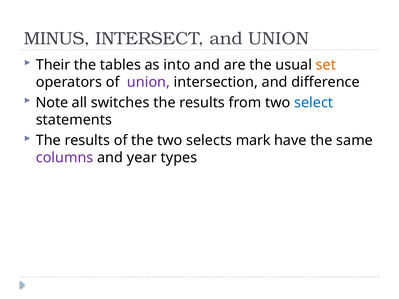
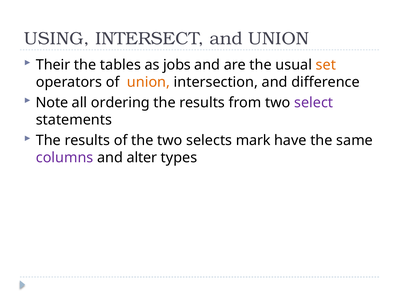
MINUS: MINUS -> USING
into: into -> jobs
union at (148, 82) colour: purple -> orange
switches: switches -> ordering
select colour: blue -> purple
year: year -> alter
